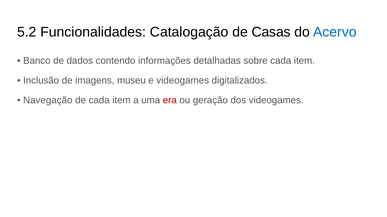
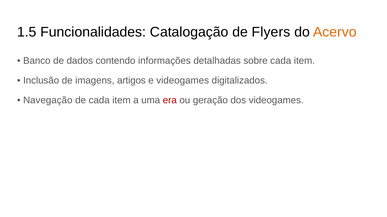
5.2: 5.2 -> 1.5
Casas: Casas -> Flyers
Acervo colour: blue -> orange
museu: museu -> artigos
